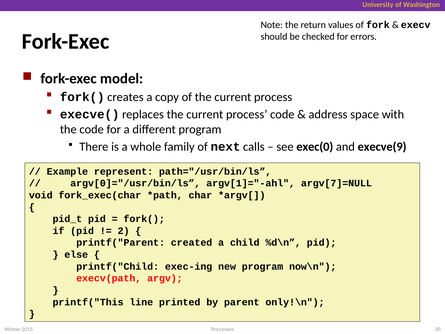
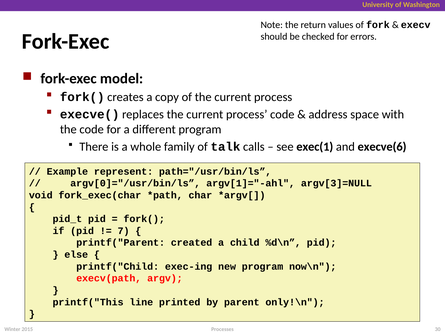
next: next -> talk
exec(0: exec(0 -> exec(1
execve(9: execve(9 -> execve(6
argv[7]=NULL: argv[7]=NULL -> argv[3]=NULL
2: 2 -> 7
